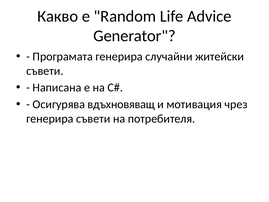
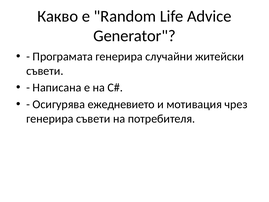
вдъхновяващ: вдъхновяващ -> ежедневието
